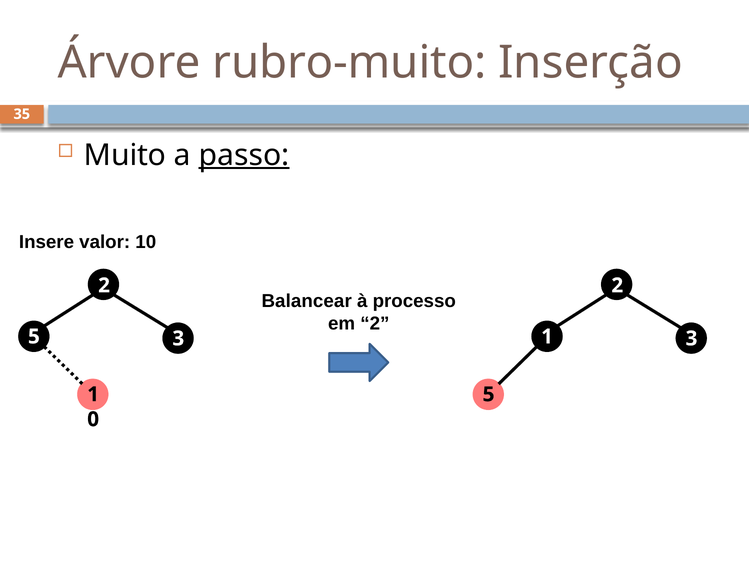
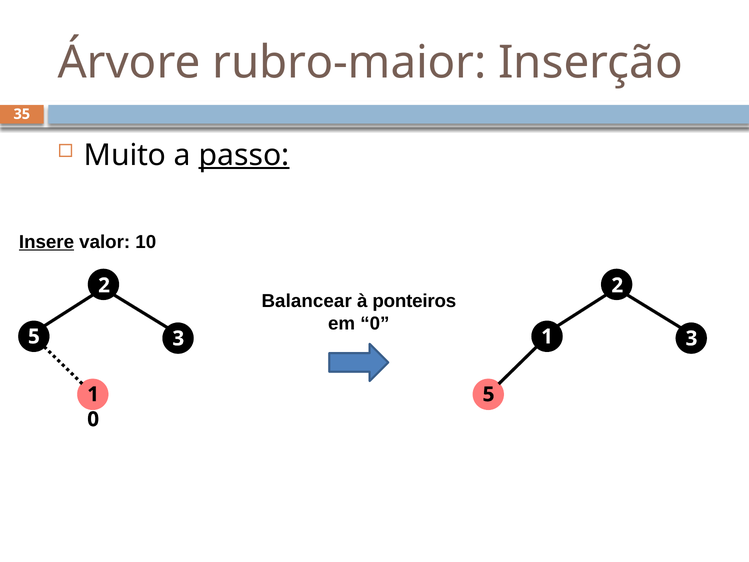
rubro-muito: rubro-muito -> rubro-maior
Insere underline: none -> present
processo: processo -> ponteiros
em 2: 2 -> 0
